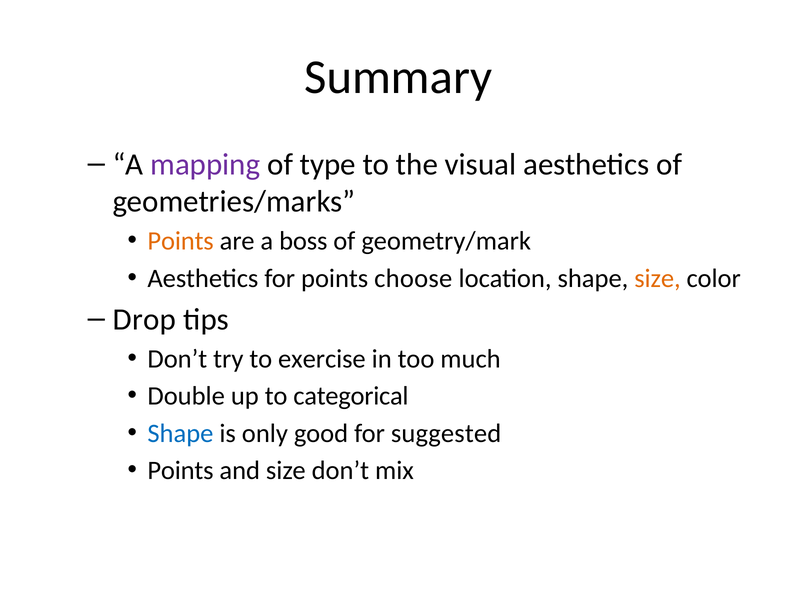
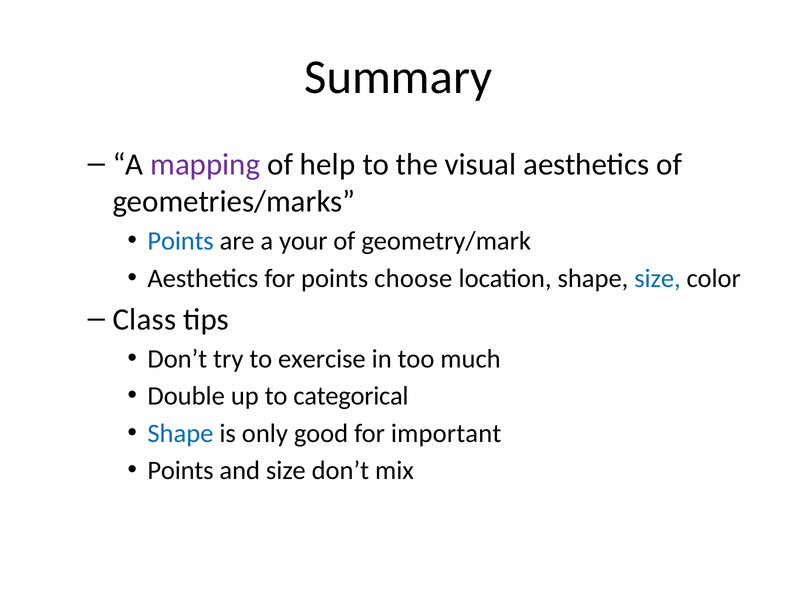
type: type -> help
Points at (181, 241) colour: orange -> blue
boss: boss -> your
size at (657, 278) colour: orange -> blue
Drop: Drop -> Class
suggested: suggested -> important
